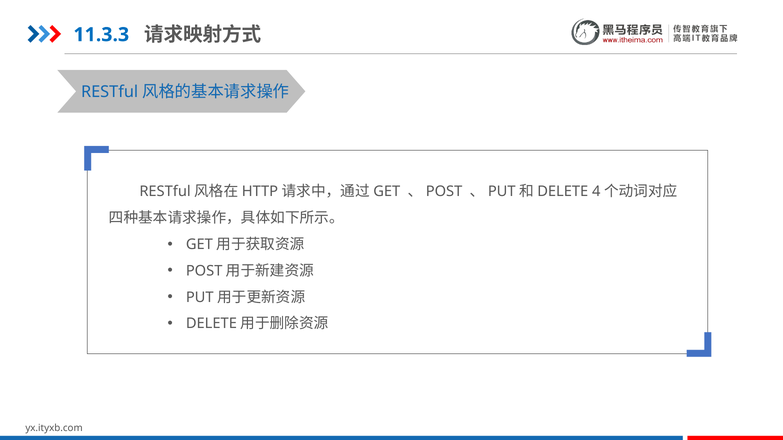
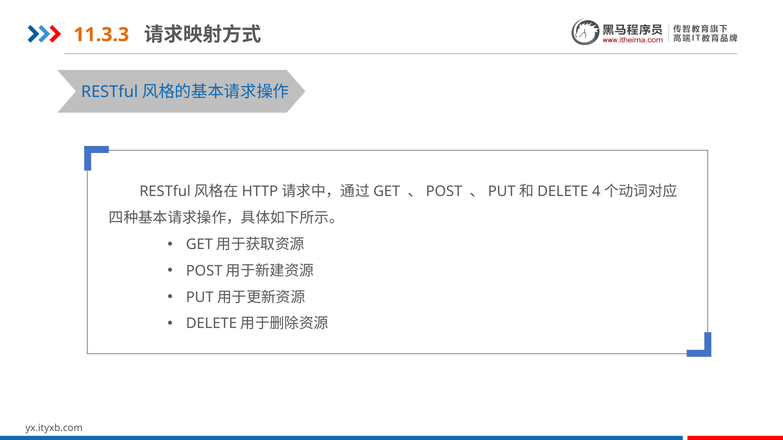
11.3.3 colour: blue -> orange
